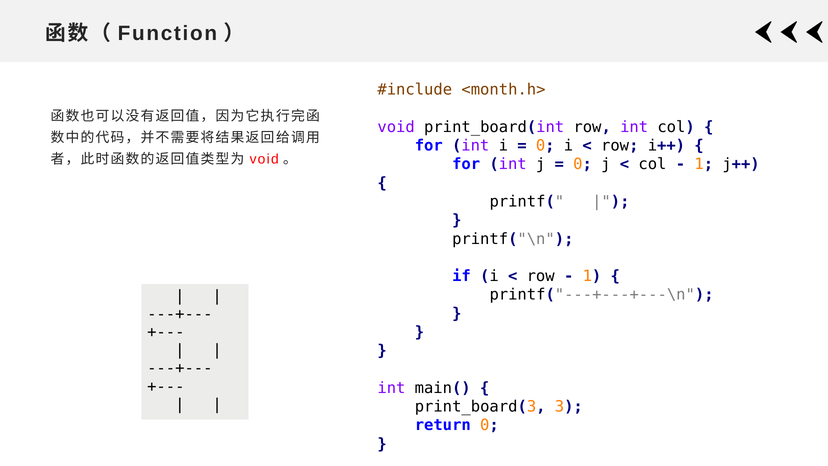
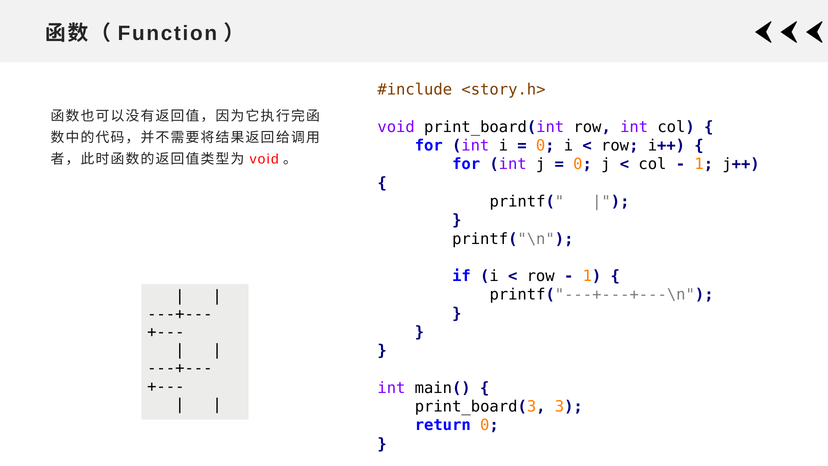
<month.h>: <month.h> -> <story.h>
